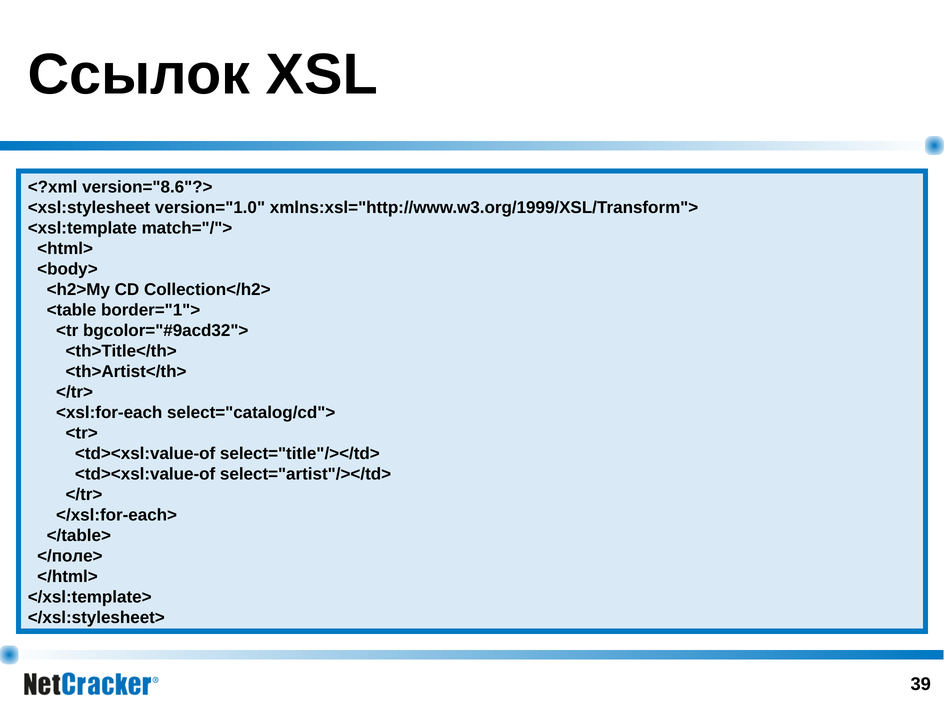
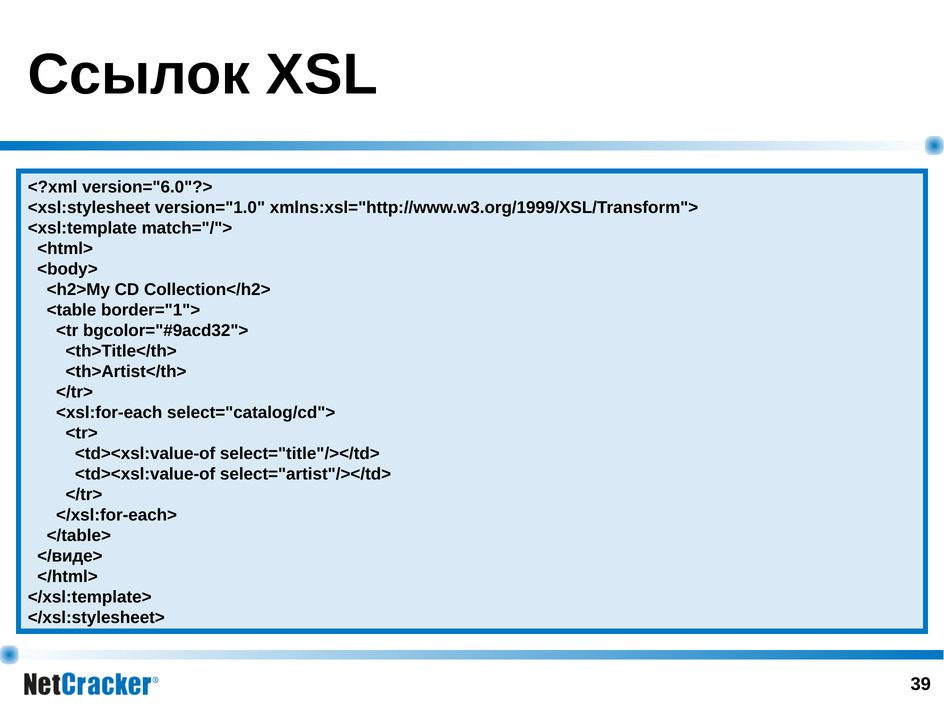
version="8.6"?>: version="8.6"?> -> version="6.0"?>
</поле>: </поле> -> </виде>
